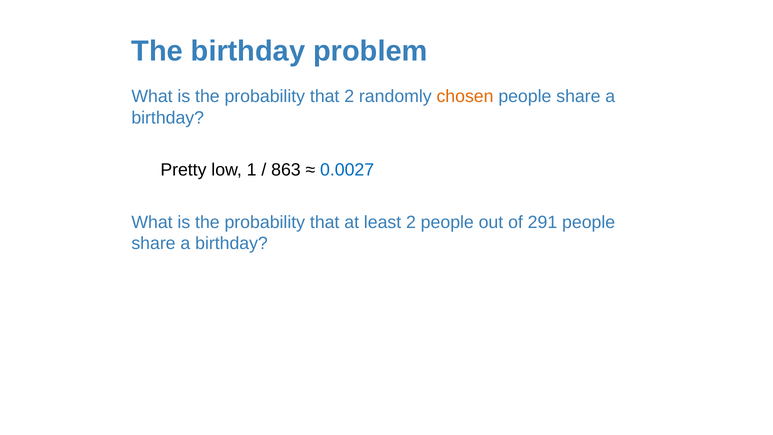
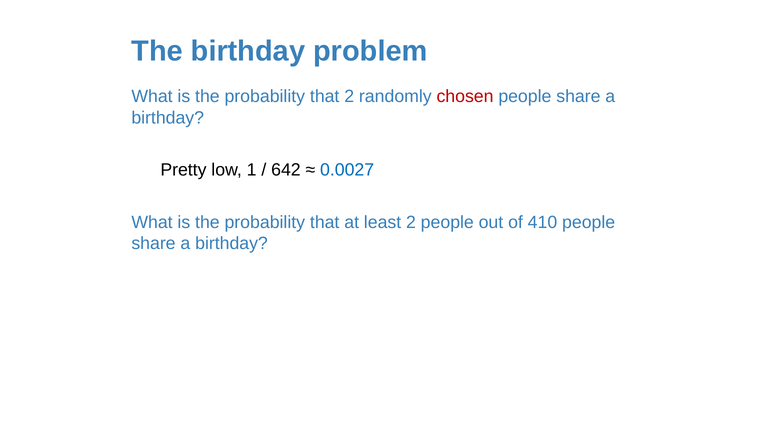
chosen colour: orange -> red
863: 863 -> 642
291: 291 -> 410
